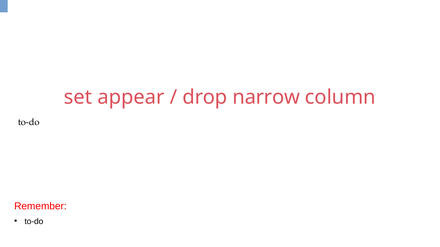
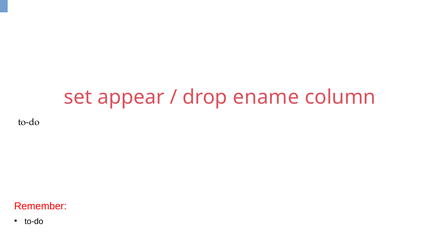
narrow: narrow -> ename
